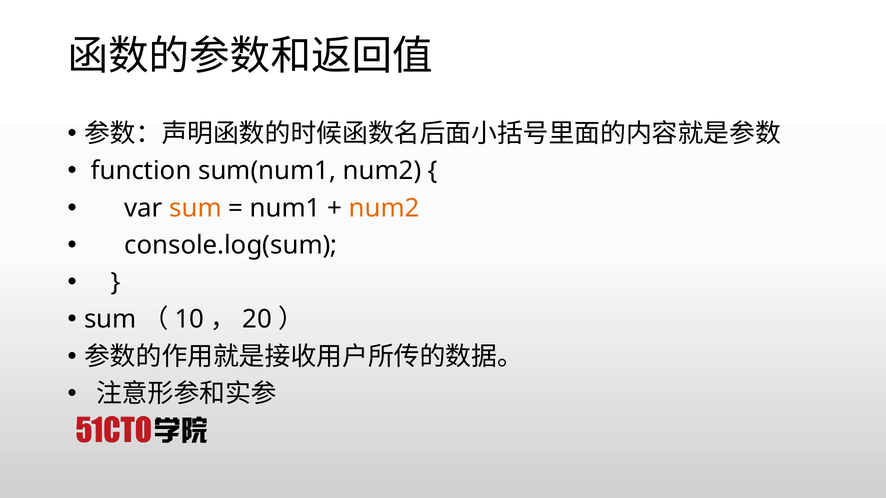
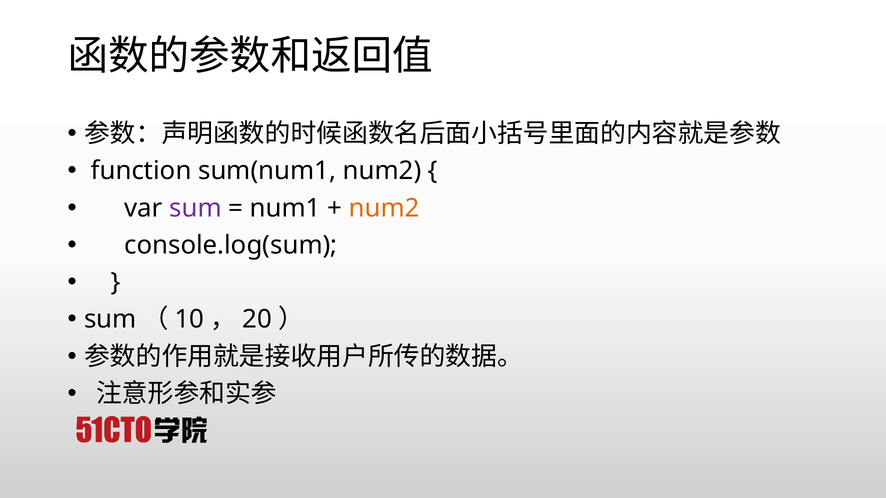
sum at (195, 208) colour: orange -> purple
